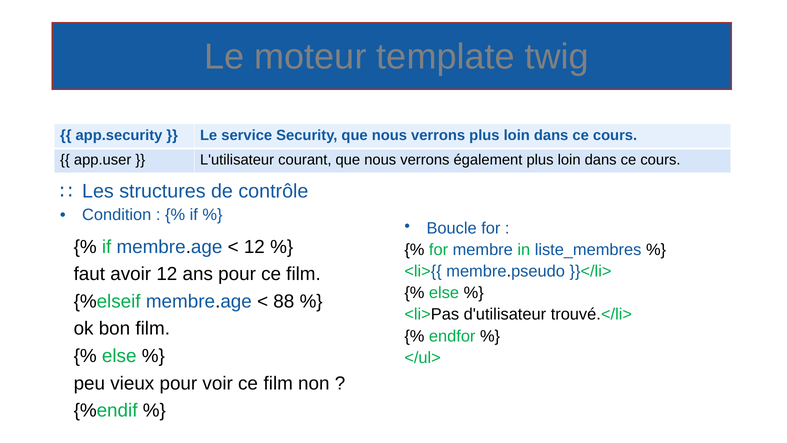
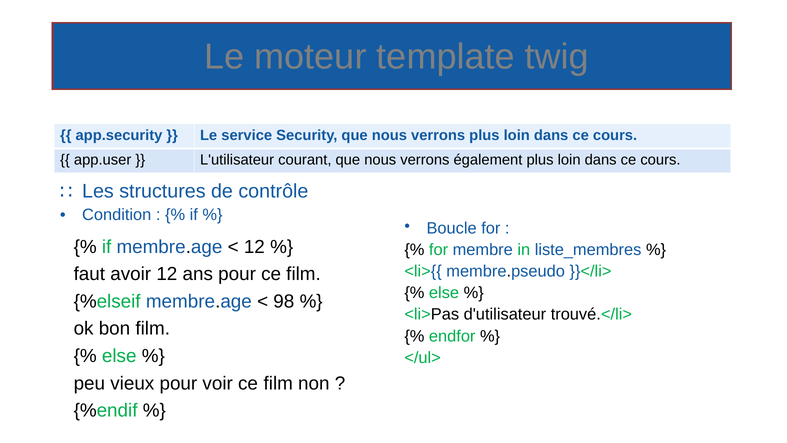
88: 88 -> 98
